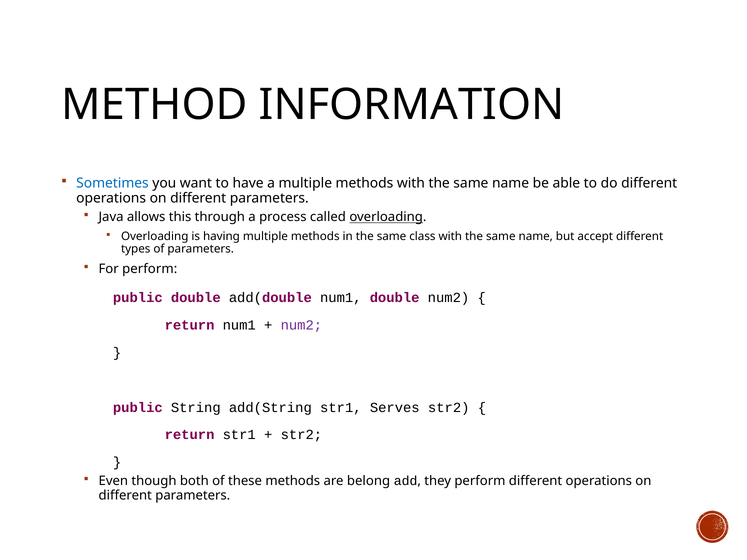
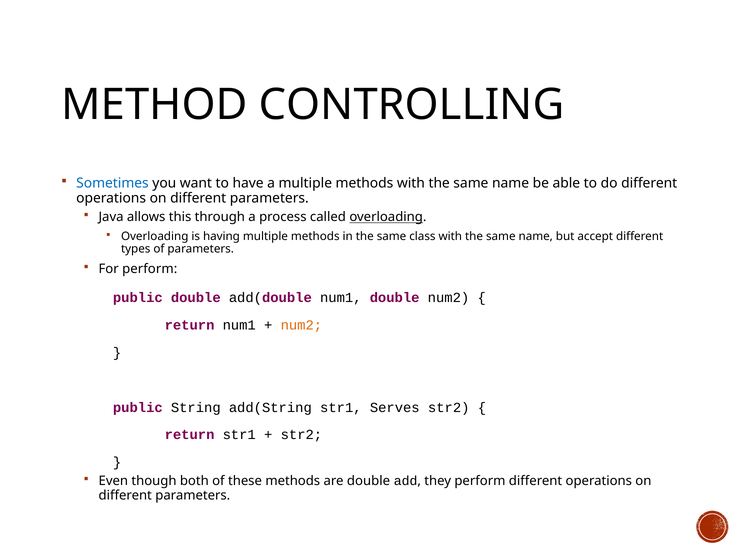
INFORMATION: INFORMATION -> CONTROLLING
num2 at (301, 325) colour: purple -> orange
are belong: belong -> double
